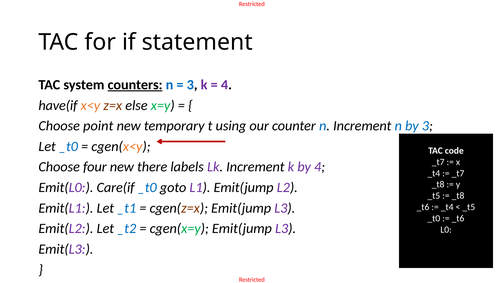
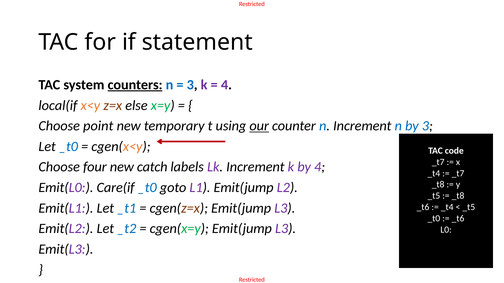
have(if: have(if -> local(if
our underline: none -> present
there: there -> catch
